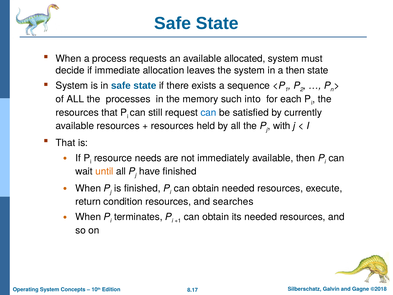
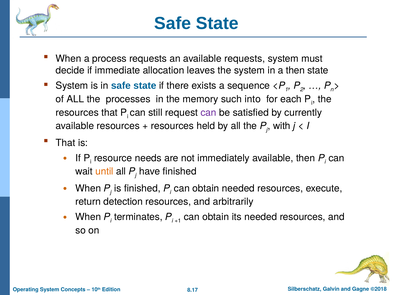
available allocated: allocated -> requests
can at (208, 112) colour: blue -> purple
condition: condition -> detection
searches: searches -> arbitrarily
